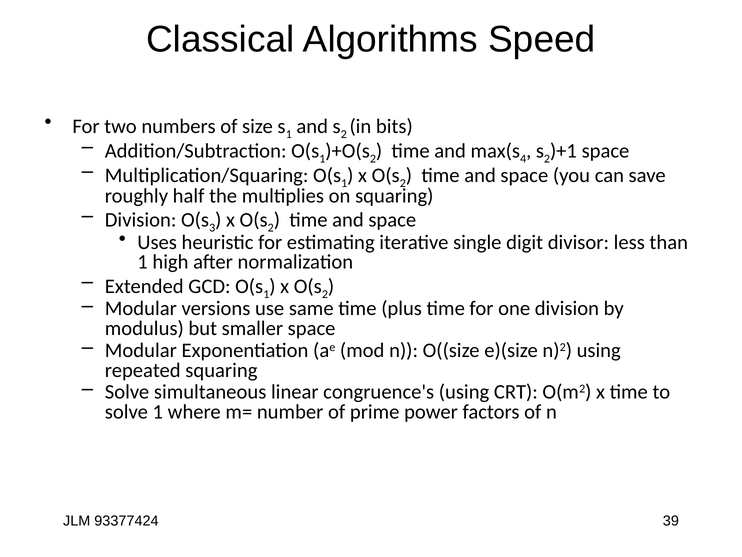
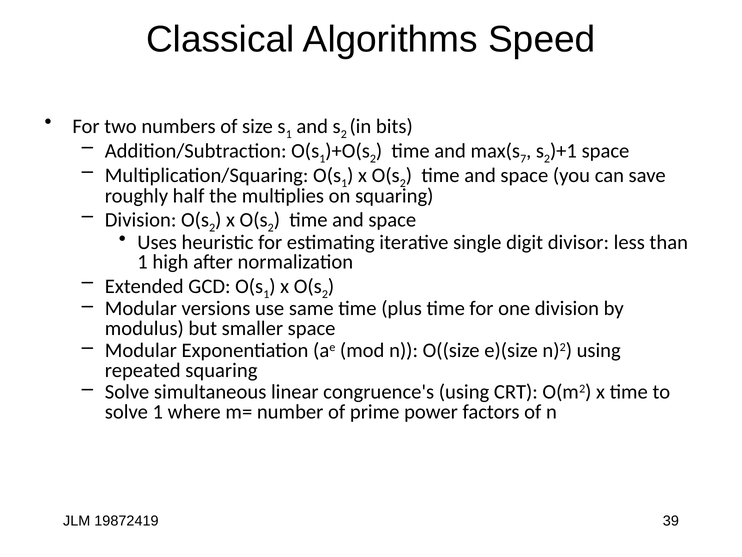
4: 4 -> 7
3 at (212, 228): 3 -> 2
93377424: 93377424 -> 19872419
